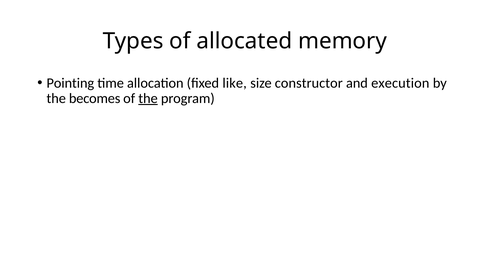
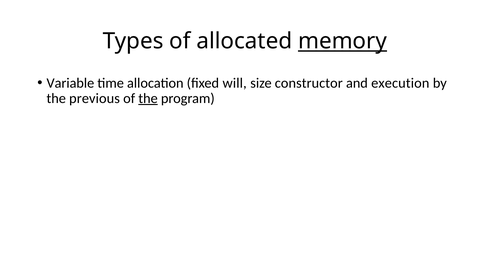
memory underline: none -> present
Pointing: Pointing -> Variable
like: like -> will
becomes: becomes -> previous
